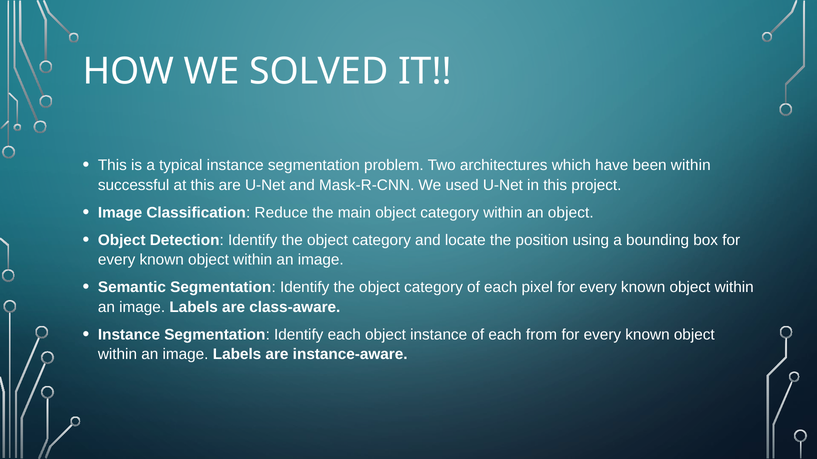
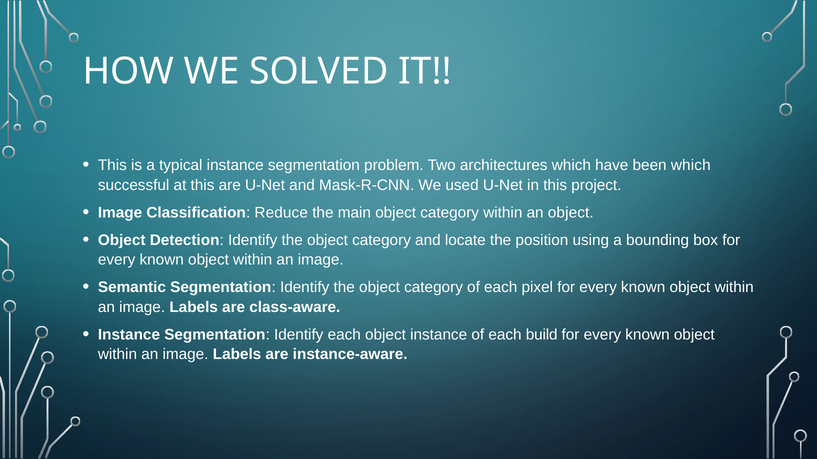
been within: within -> which
from: from -> build
